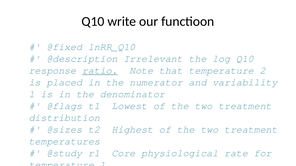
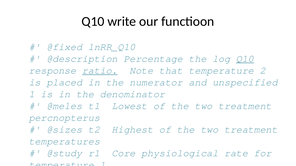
Irrelevant: Irrelevant -> Percentage
Q10 at (245, 59) underline: none -> present
variability: variability -> unspecified
@flags: @flags -> @meles
distribution: distribution -> percnopterus
